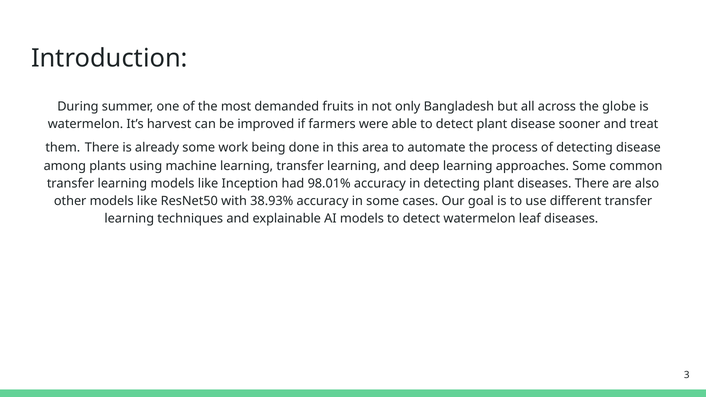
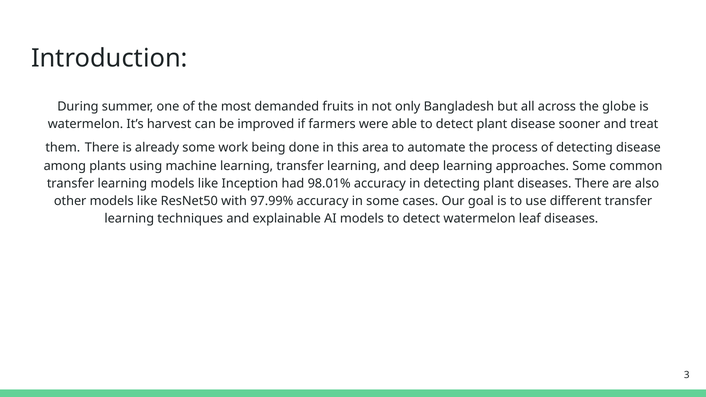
38.93%: 38.93% -> 97.99%
